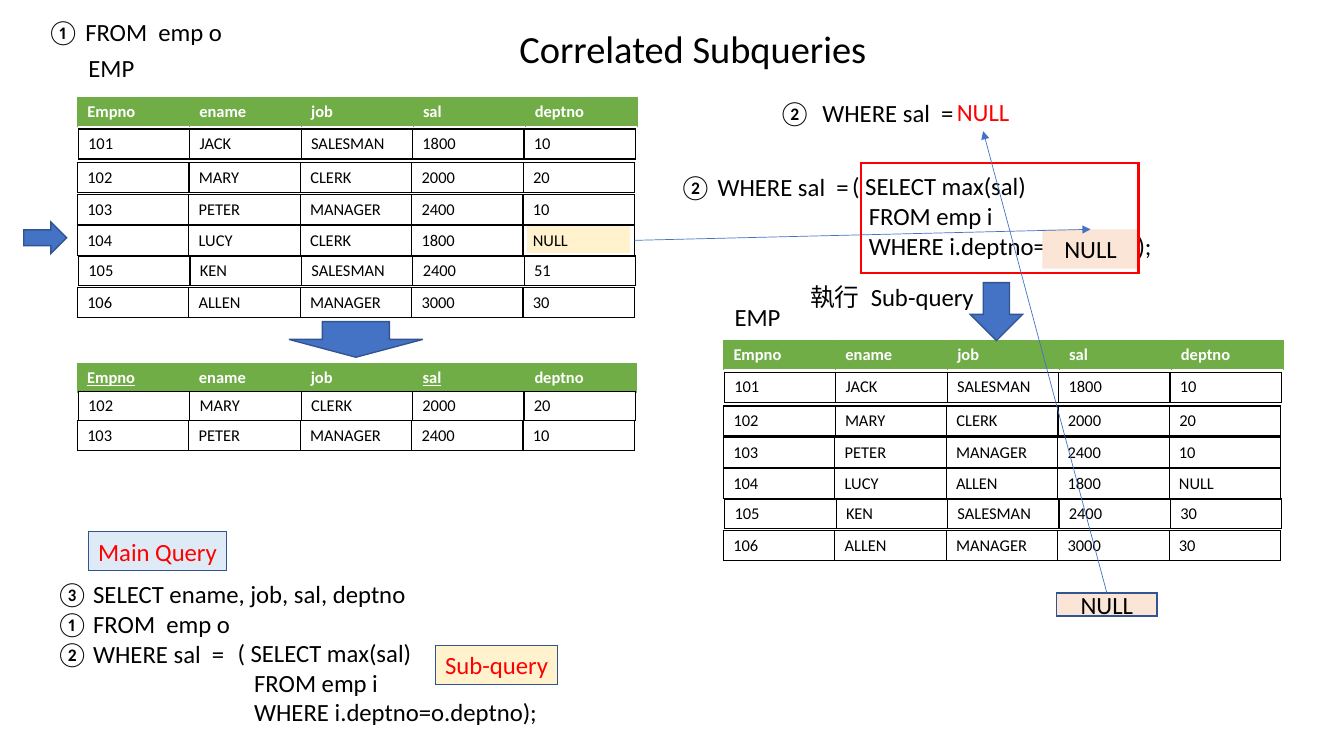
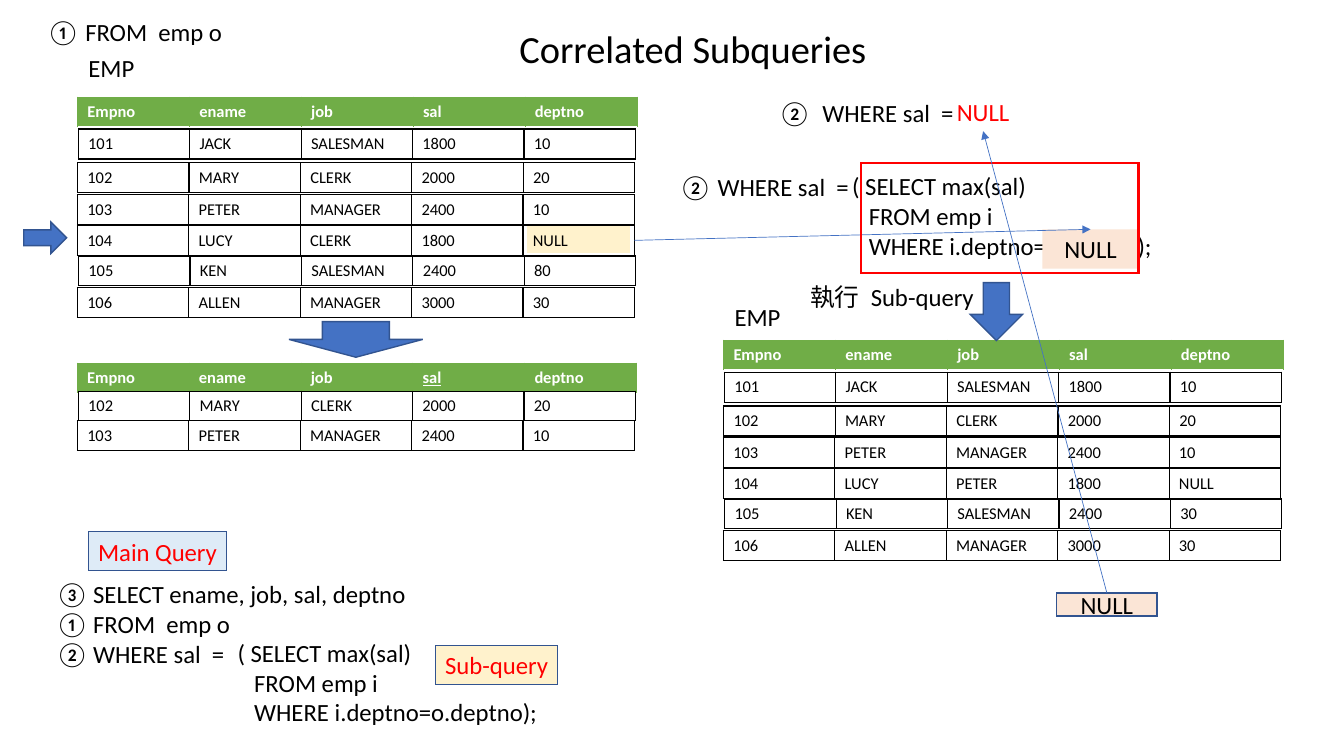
51: 51 -> 80
Empno at (111, 378) underline: present -> none
LUCY ALLEN: ALLEN -> PETER
